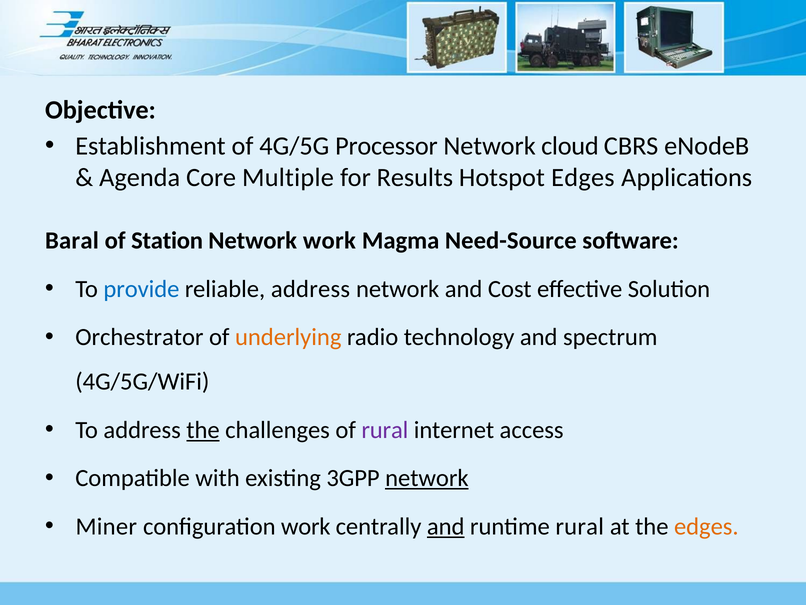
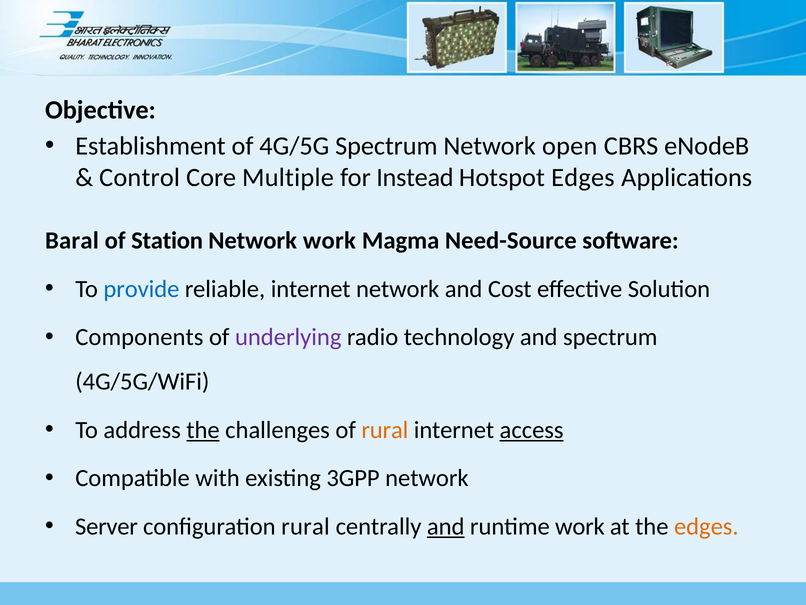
4G/5G Processor: Processor -> Spectrum
cloud: cloud -> open
Agenda: Agenda -> Control
Results: Results -> Instead
reliable address: address -> internet
Orchestrator: Orchestrator -> Components
underlying colour: orange -> purple
rural at (385, 430) colour: purple -> orange
access underline: none -> present
network at (427, 478) underline: present -> none
Miner: Miner -> Server
configuration work: work -> rural
runtime rural: rural -> work
